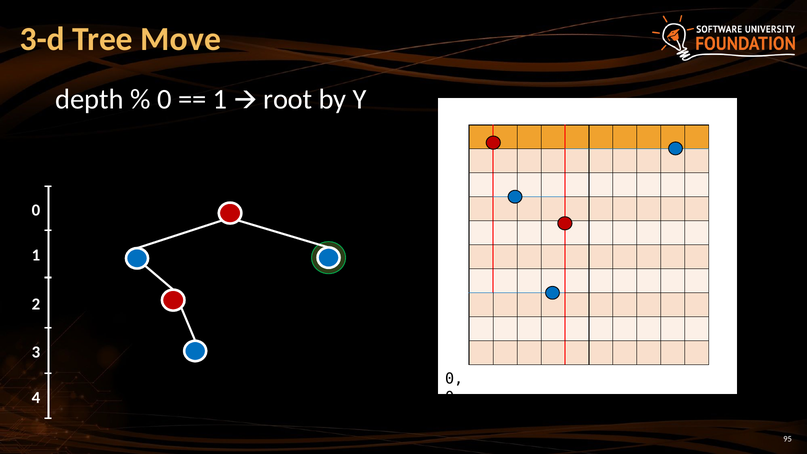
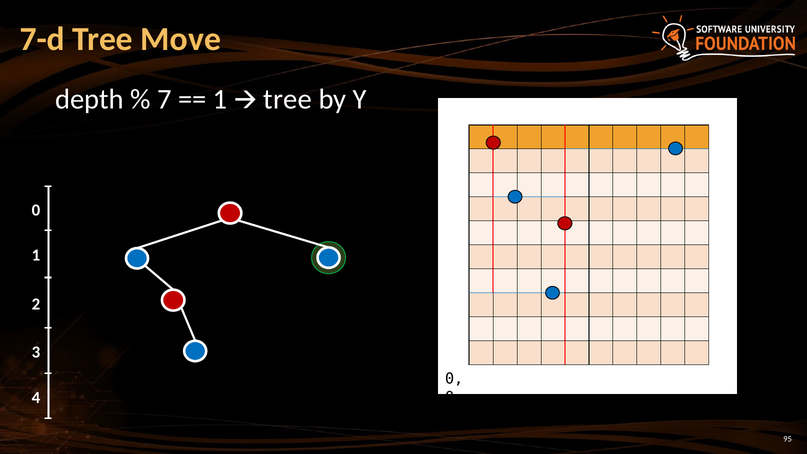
3-d: 3-d -> 7-d
0 at (164, 99): 0 -> 7
1 root: root -> tree
